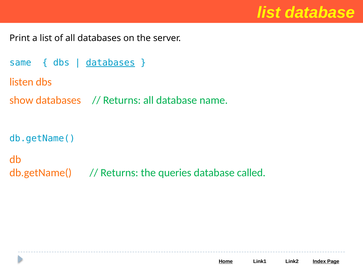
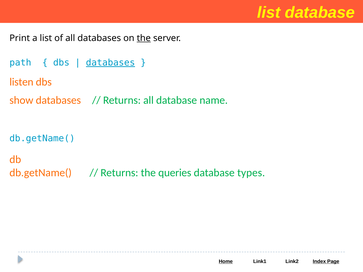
the at (144, 38) underline: none -> present
same: same -> path
called: called -> types
